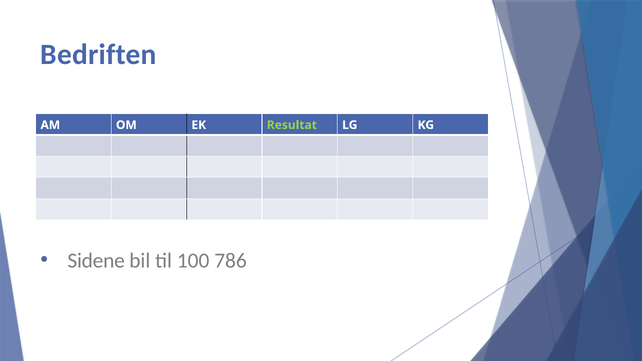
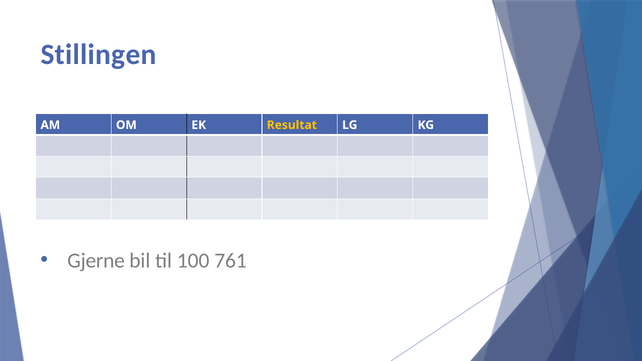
Bedriften: Bedriften -> Stillingen
Resultat colour: light green -> yellow
Sidene: Sidene -> Gjerne
786: 786 -> 761
